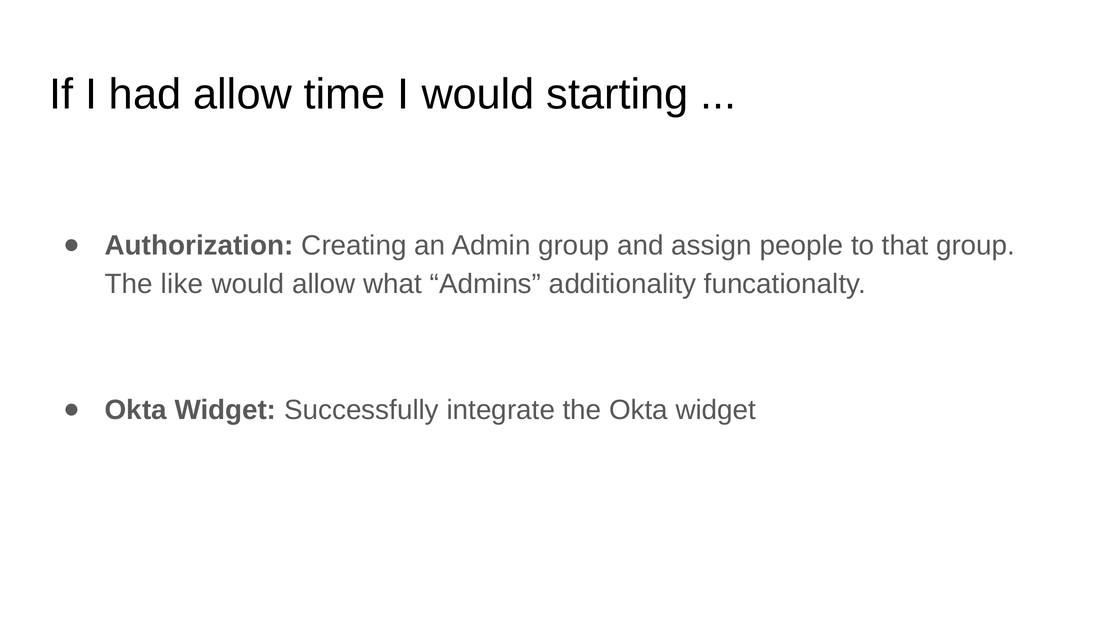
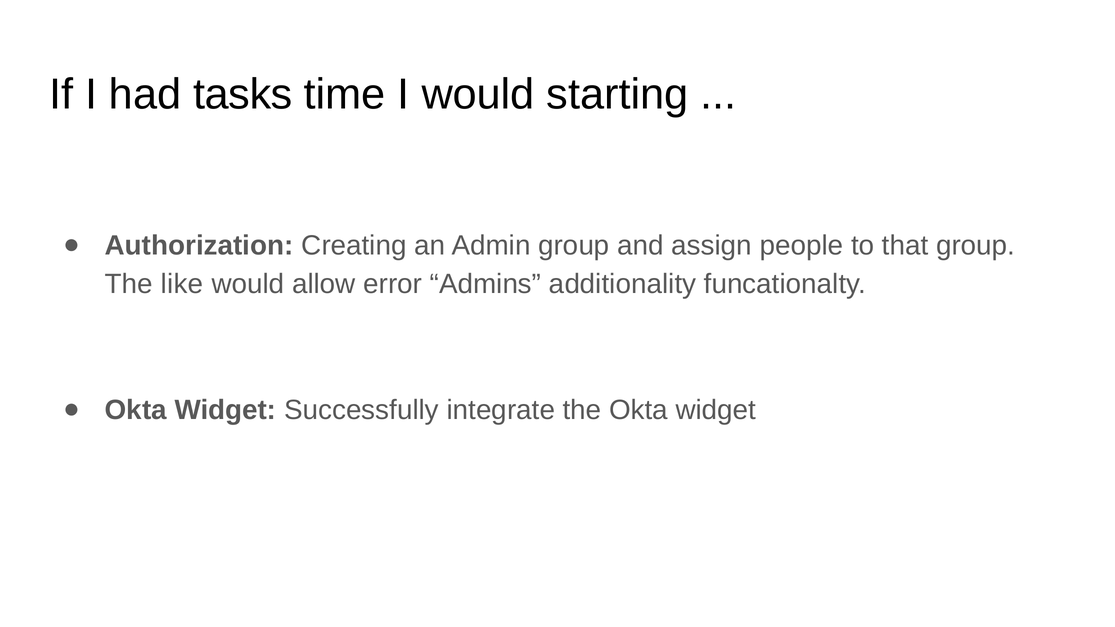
had allow: allow -> tasks
what: what -> error
